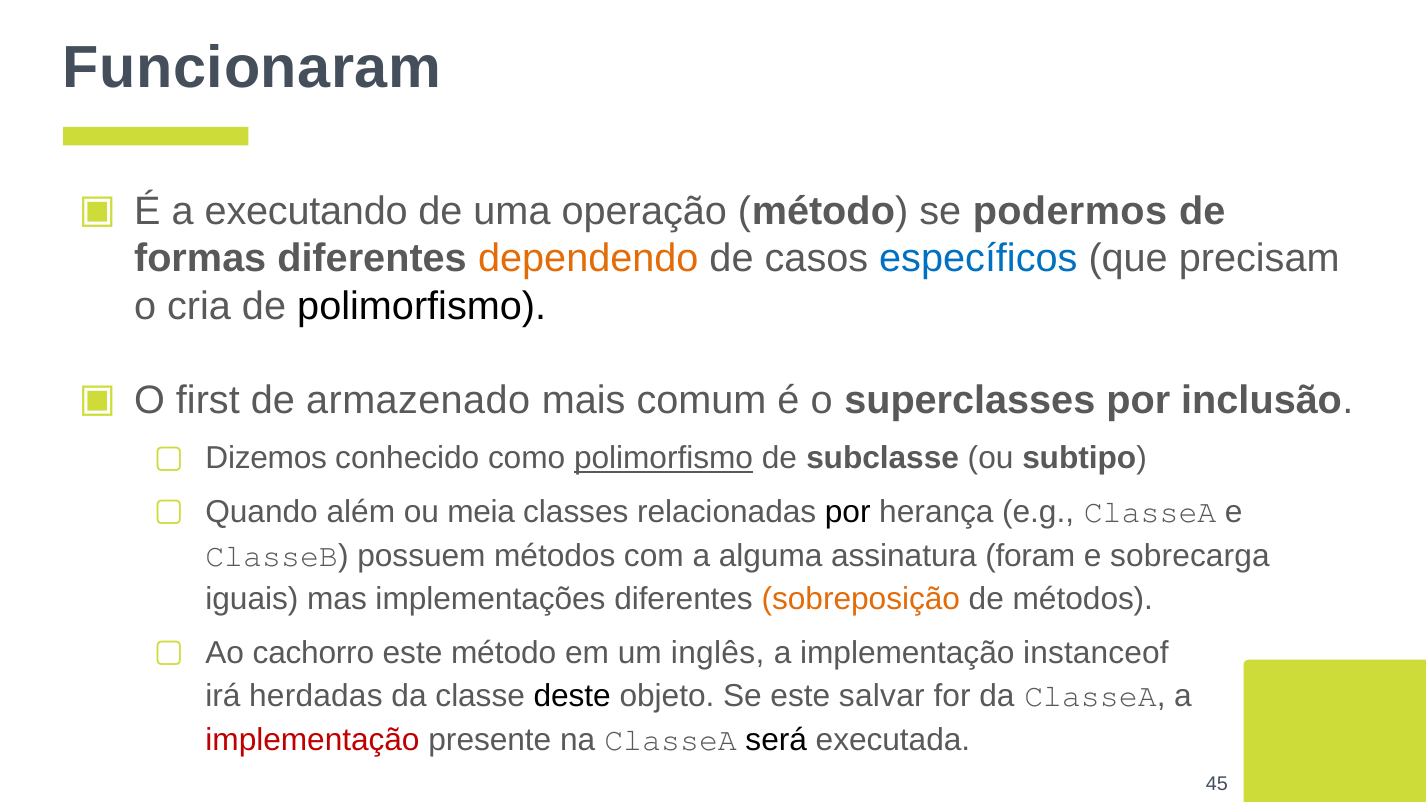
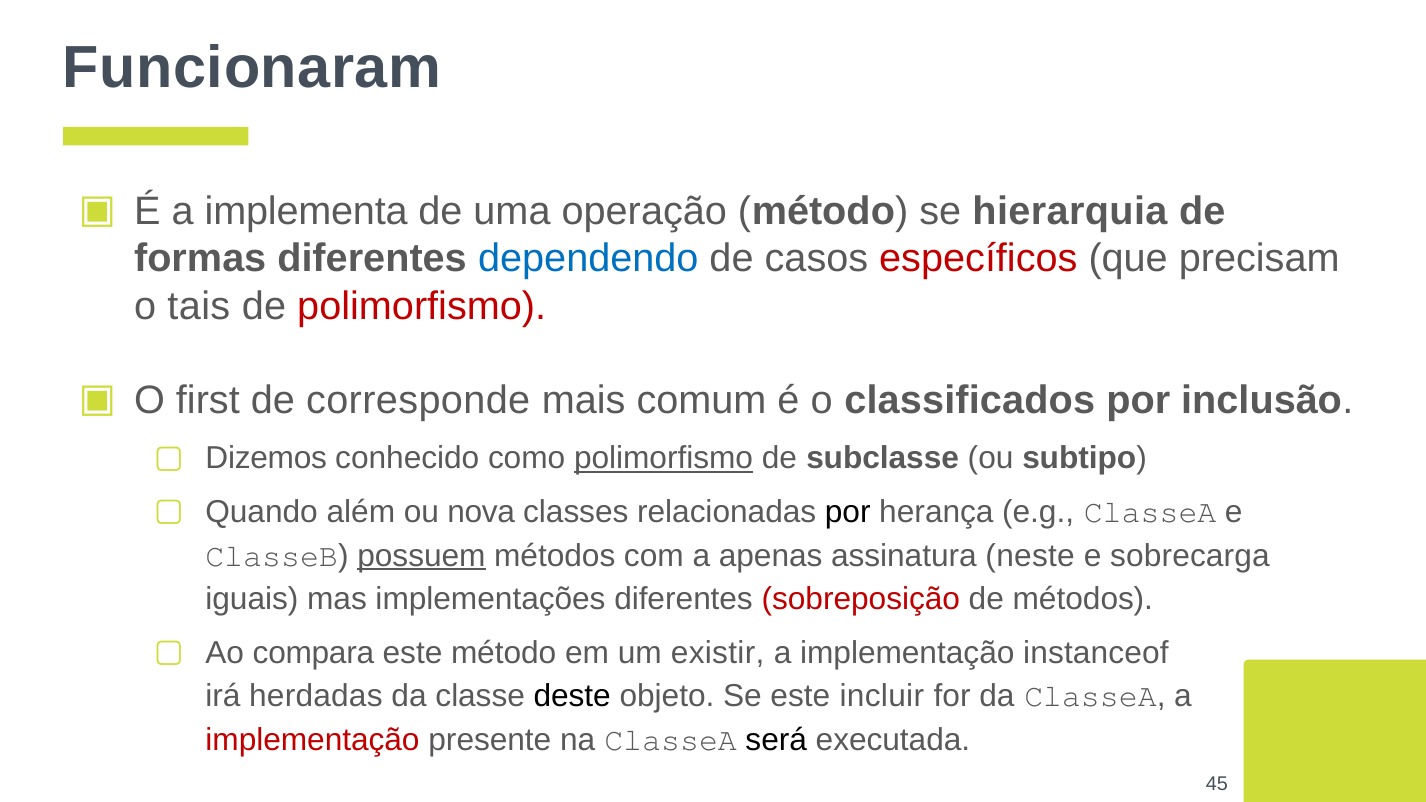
executando: executando -> implementa
podermos: podermos -> hierarquia
dependendo colour: orange -> blue
específicos colour: blue -> red
cria: cria -> tais
polimorfismo at (422, 306) colour: black -> red
armazenado: armazenado -> corresponde
superclasses: superclasses -> classificados
meia: meia -> nova
possuem underline: none -> present
alguma: alguma -> apenas
foram: foram -> neste
sobreposição colour: orange -> red
cachorro: cachorro -> compara
inglês: inglês -> existir
salvar: salvar -> incluir
